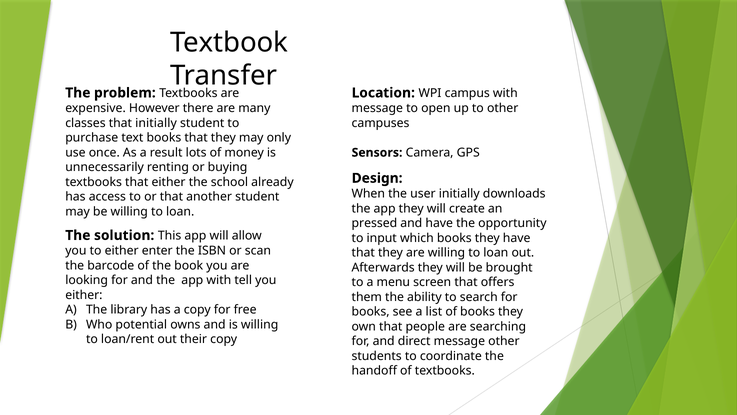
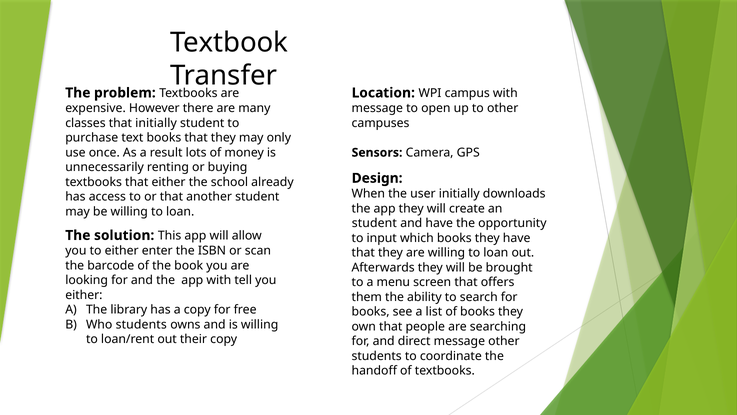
pressed at (374, 223): pressed -> student
Who potential: potential -> students
